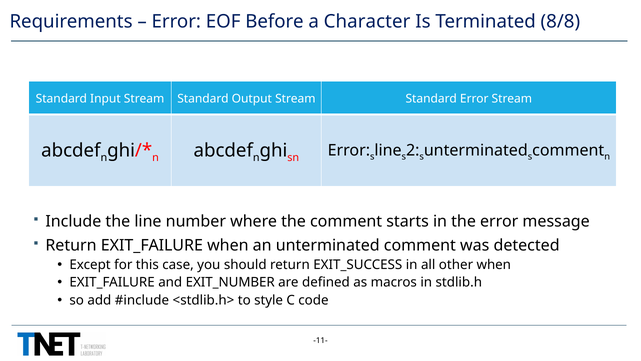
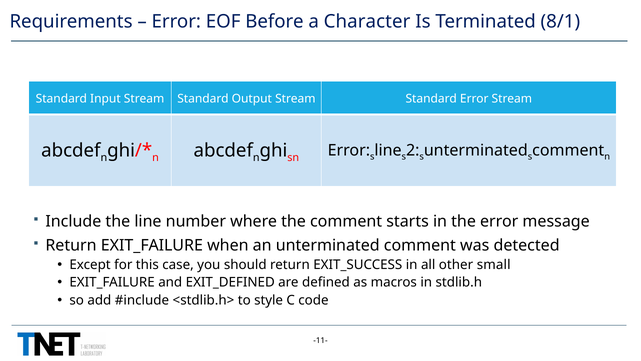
8/8: 8/8 -> 8/1
other when: when -> small
EXIT_NUMBER: EXIT_NUMBER -> EXIT_DEFINED
